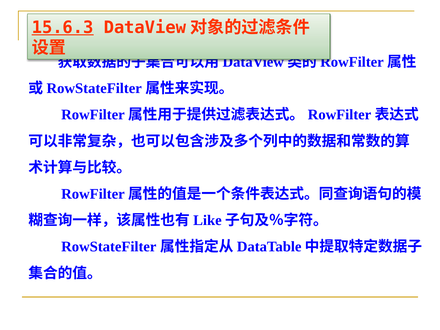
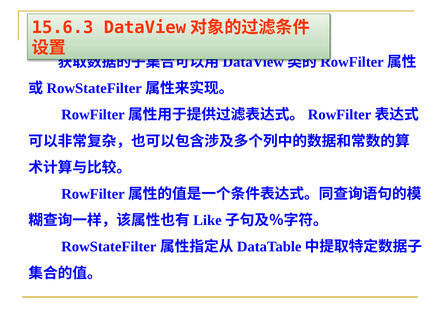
15.6.3 underline: present -> none
